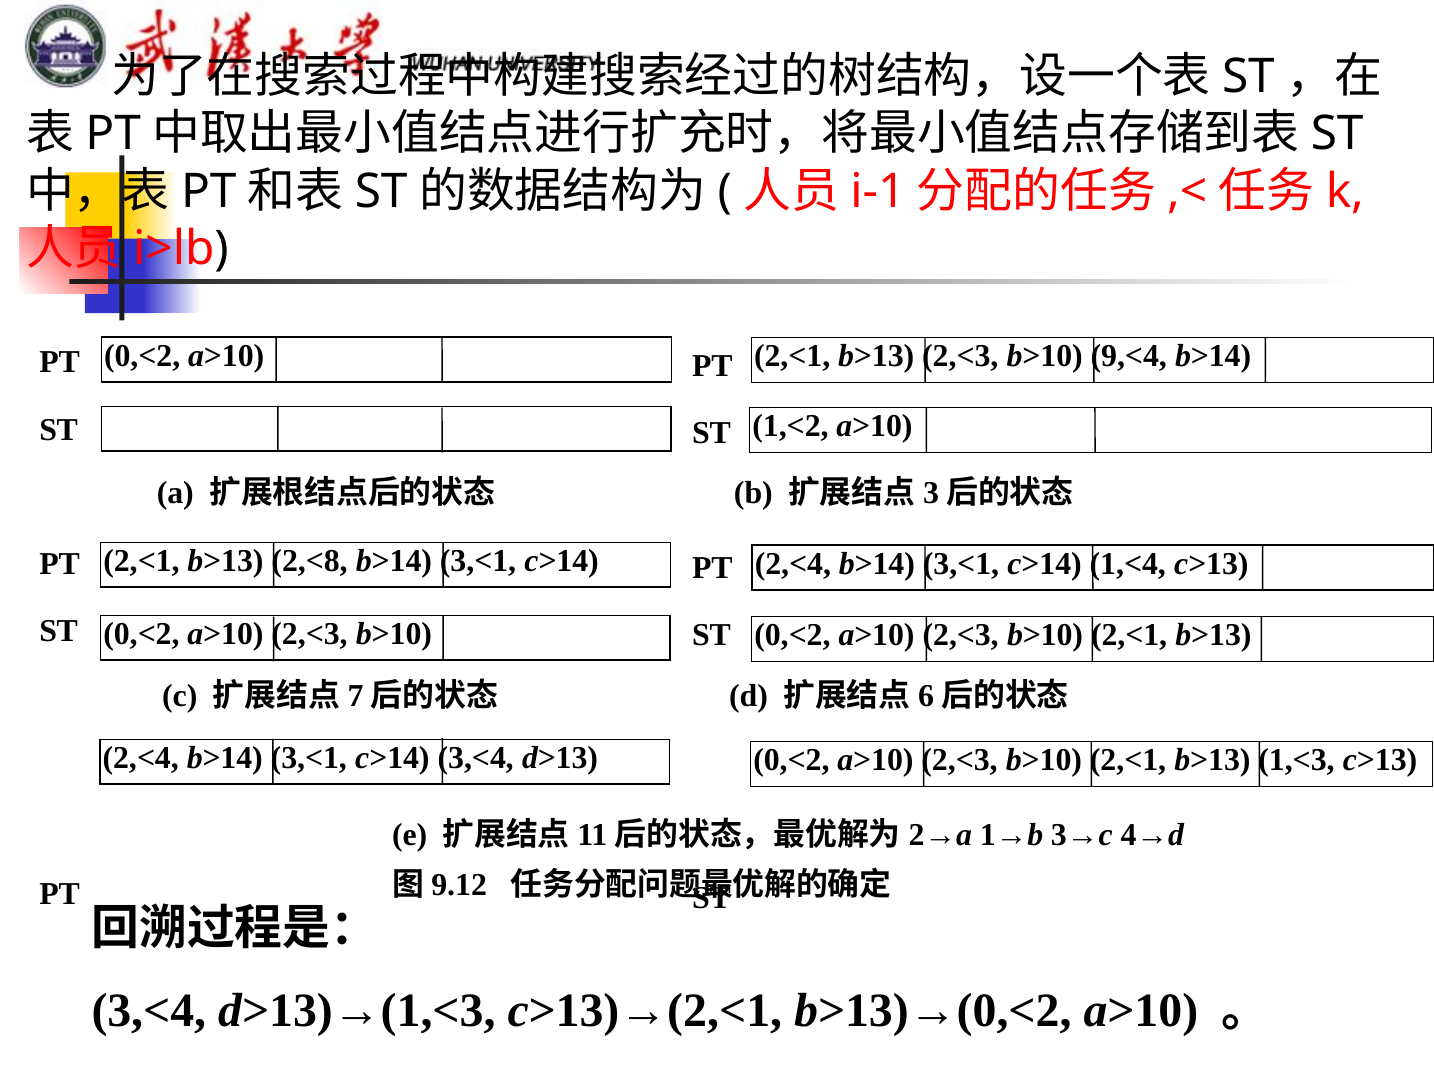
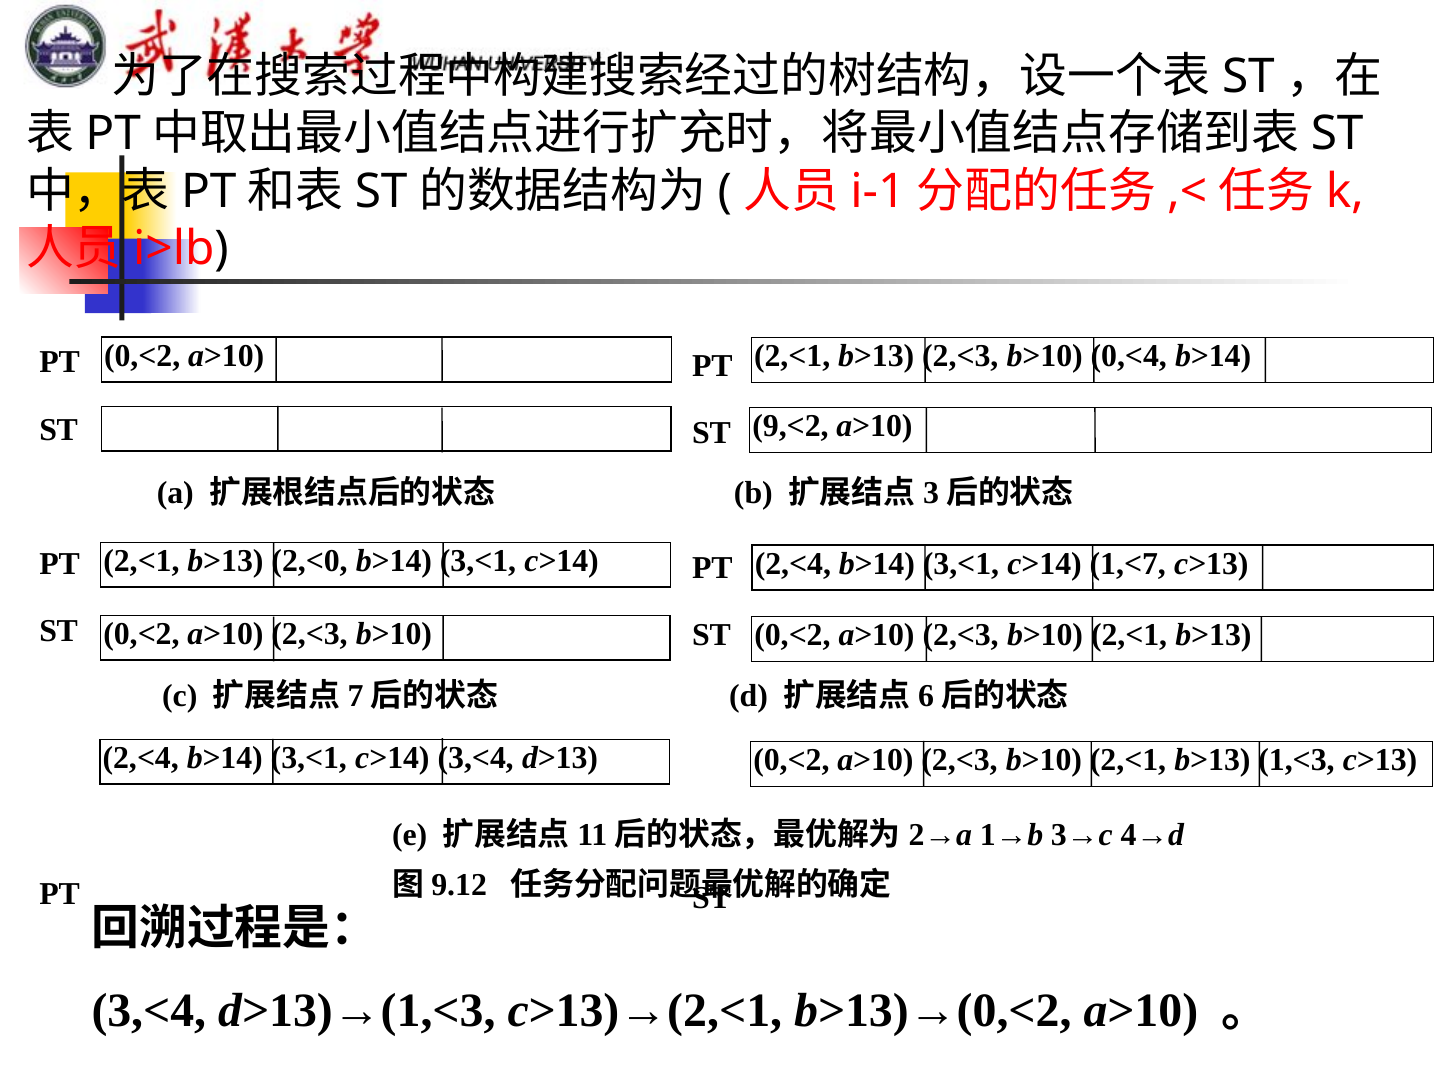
9,<4: 9,<4 -> 0,<4
1,<2: 1,<2 -> 9,<2
2,<8: 2,<8 -> 2,<0
1,<4: 1,<4 -> 1,<7
